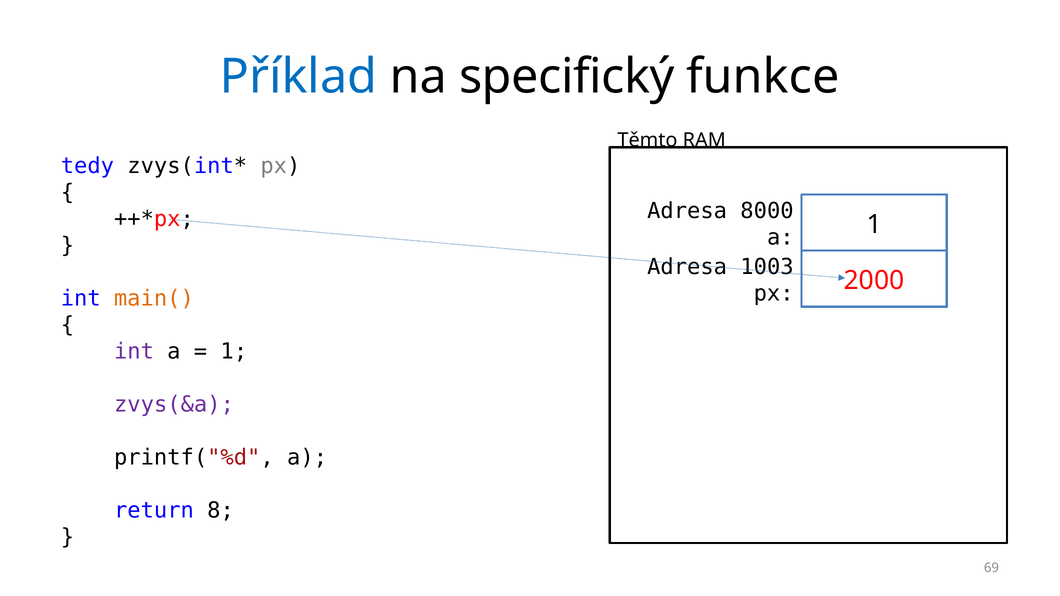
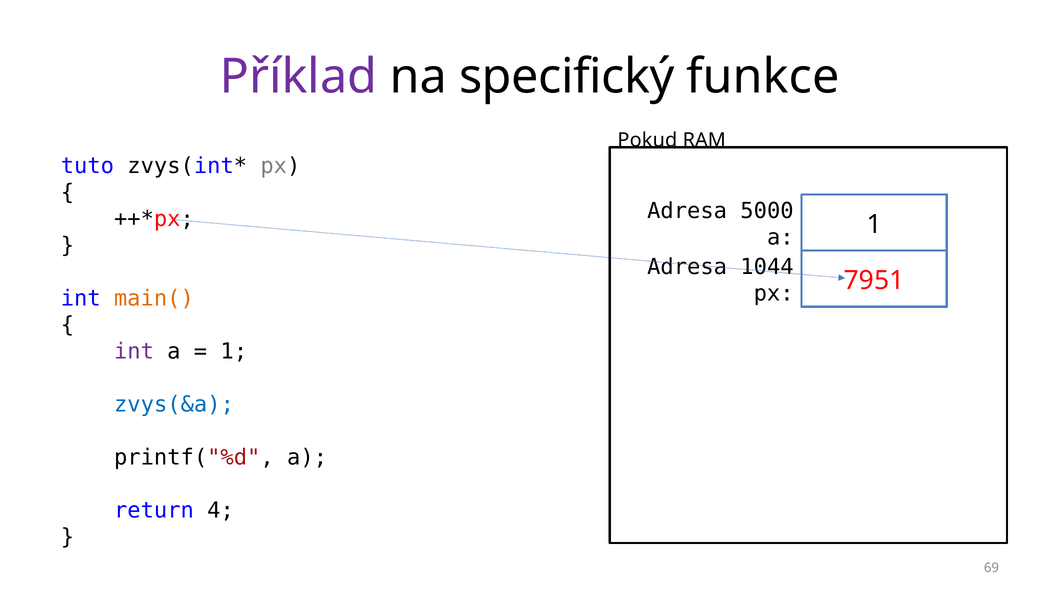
Příklad colour: blue -> purple
Těmto: Těmto -> Pokud
tedy: tedy -> tuto
8000: 8000 -> 5000
1003: 1003 -> 1044
2000: 2000 -> 7951
zvys(&a colour: purple -> blue
8: 8 -> 4
